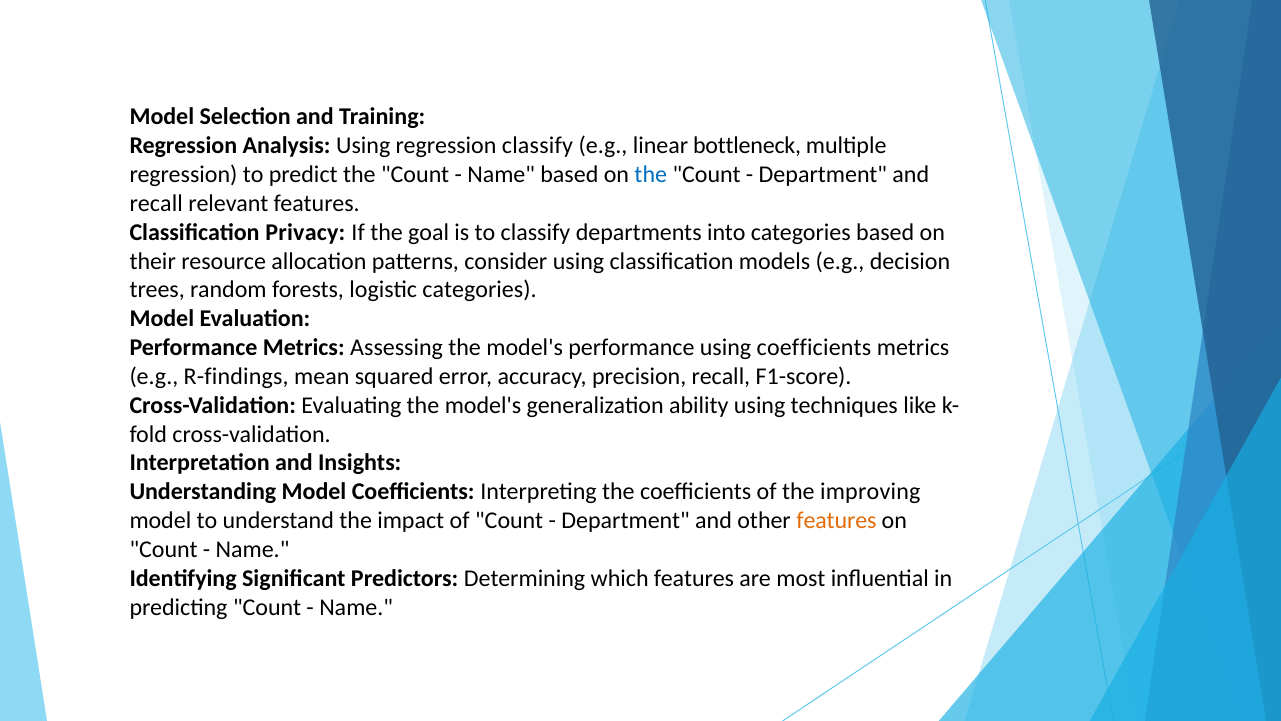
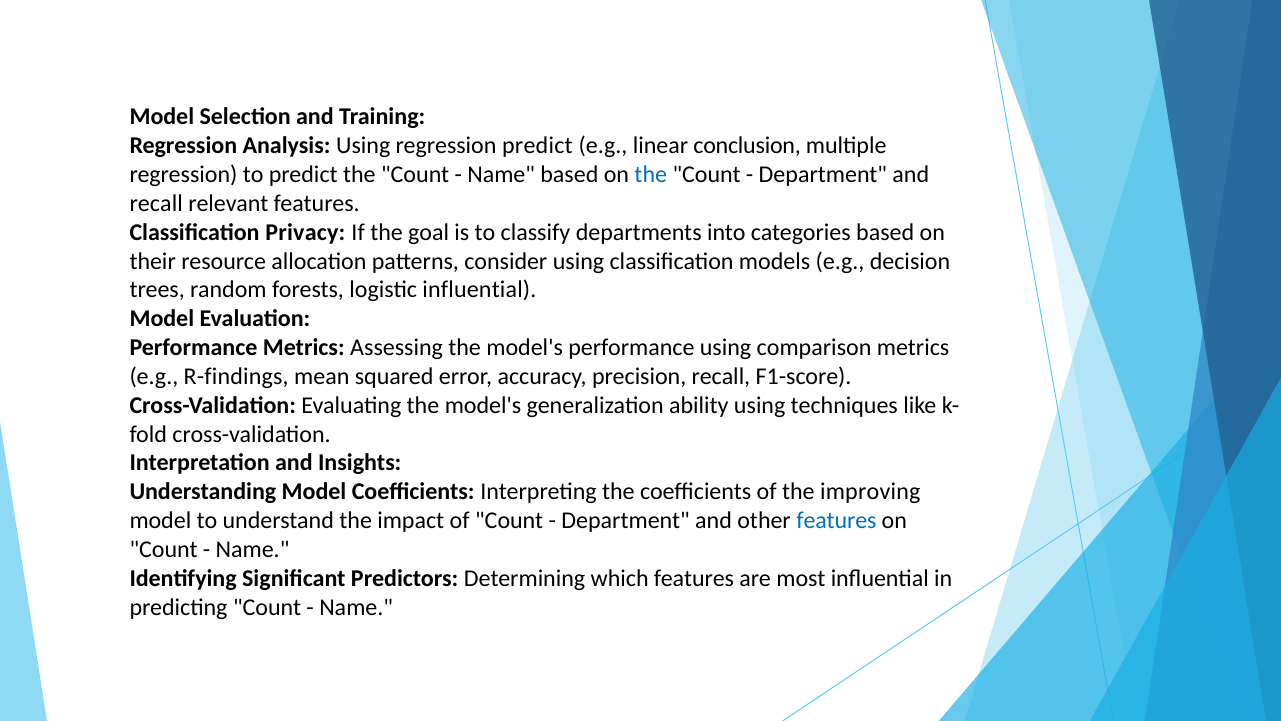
regression classify: classify -> predict
bottleneck: bottleneck -> conclusion
logistic categories: categories -> influential
using coefficients: coefficients -> comparison
features at (836, 520) colour: orange -> blue
